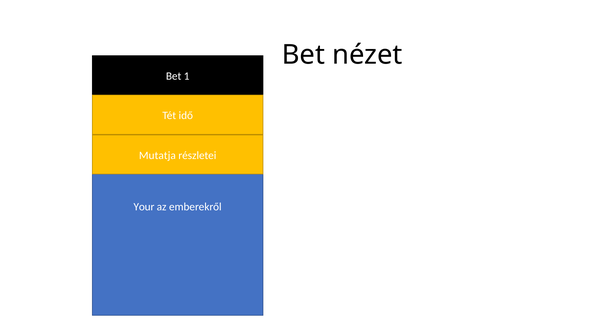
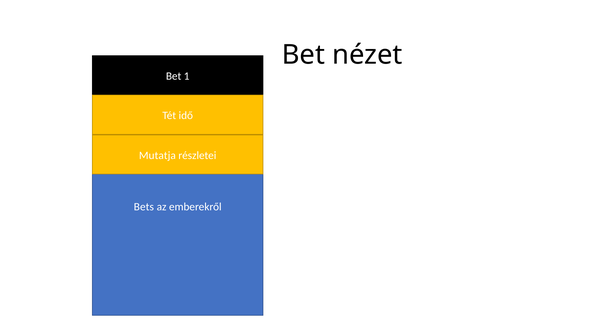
Your: Your -> Bets
